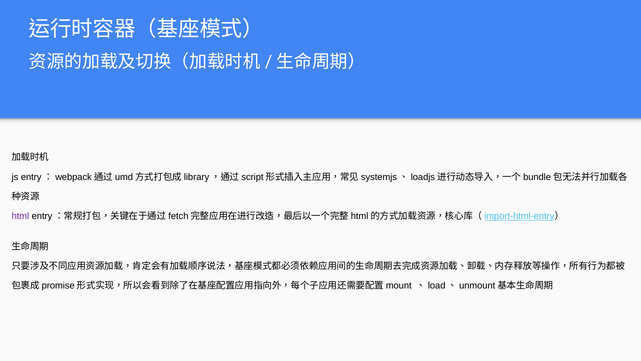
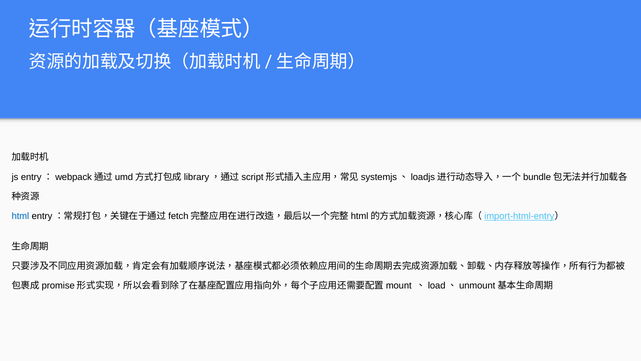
html colour: purple -> blue
